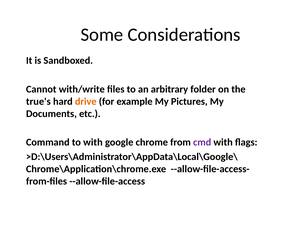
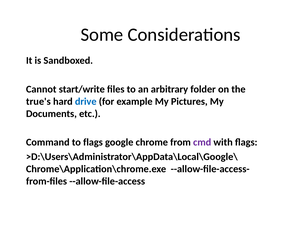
with/write: with/write -> start/write
drive colour: orange -> blue
to with: with -> flags
